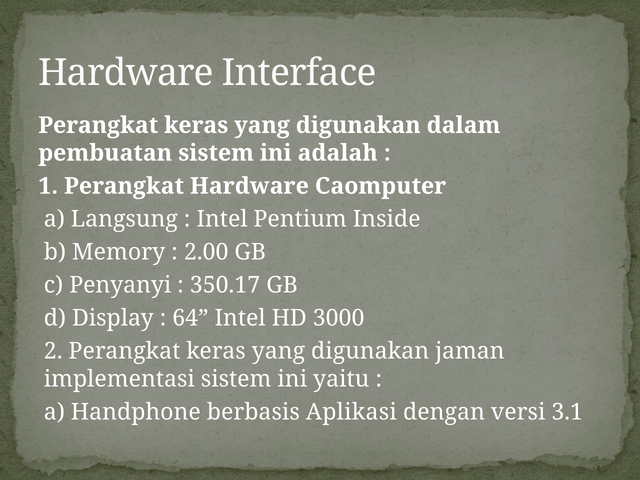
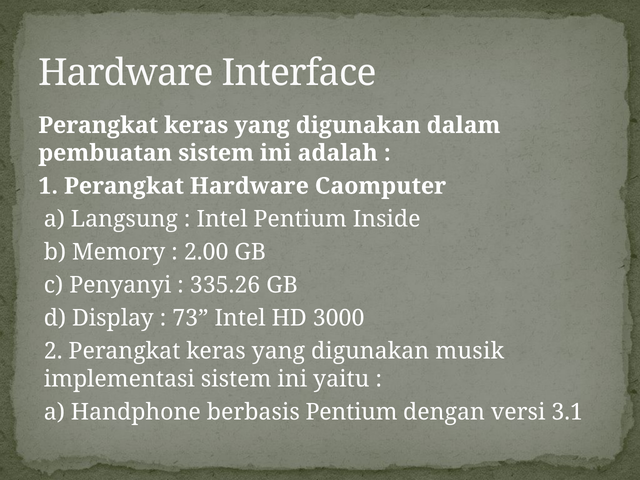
350.17: 350.17 -> 335.26
64: 64 -> 73
jaman: jaman -> musik
berbasis Aplikasi: Aplikasi -> Pentium
